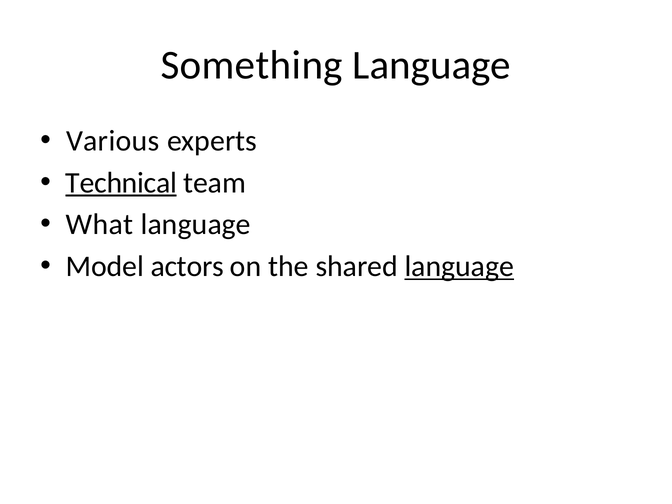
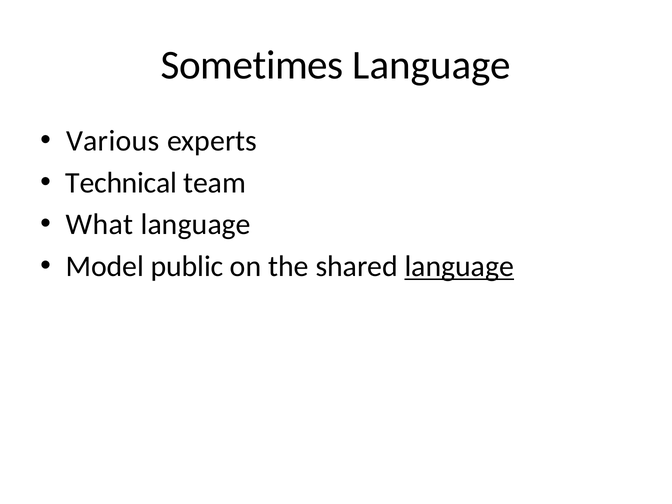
Something: Something -> Sometimes
Technical underline: present -> none
actors: actors -> public
